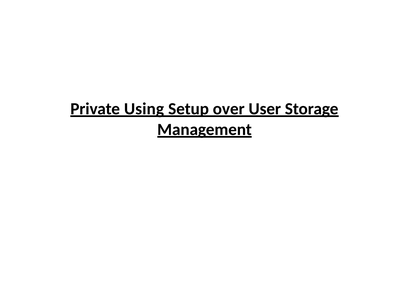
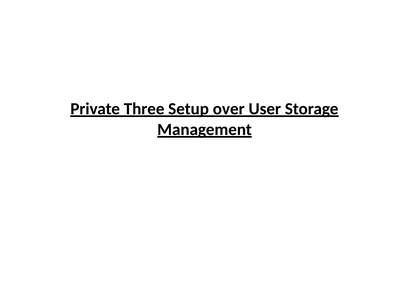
Using: Using -> Three
